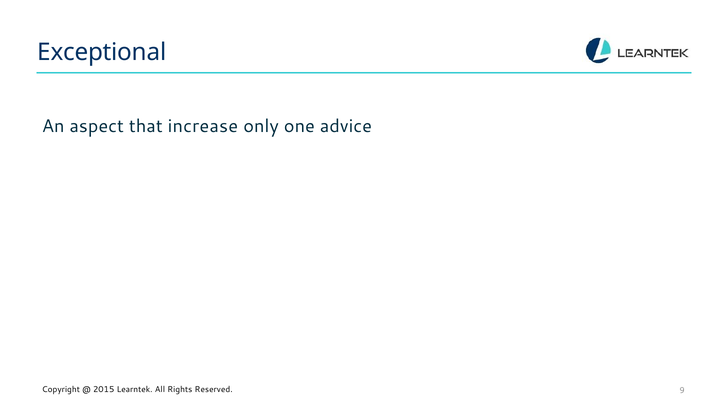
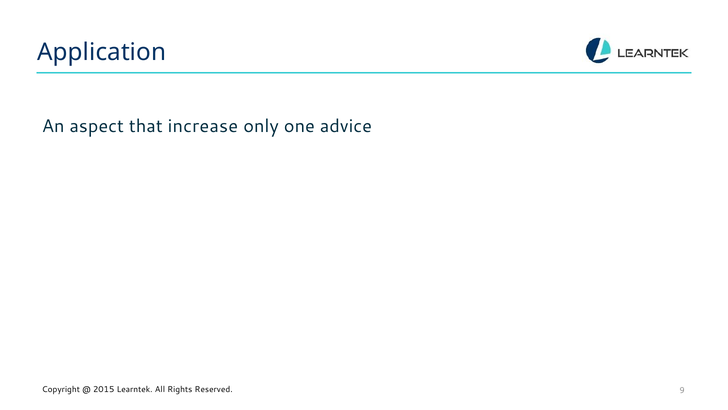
Exceptional: Exceptional -> Application
